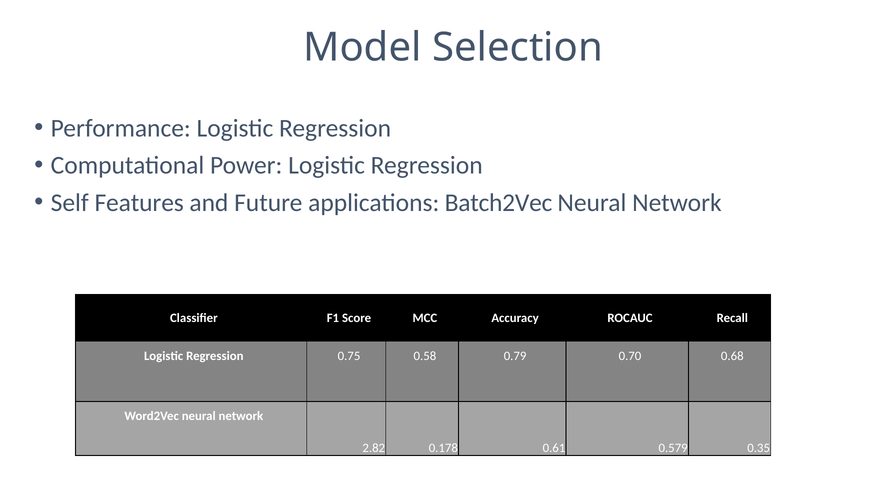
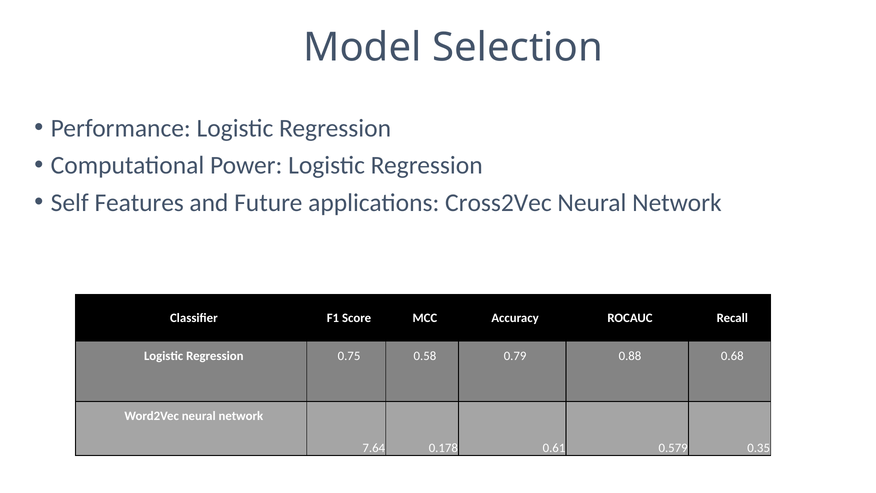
Batch2Vec: Batch2Vec -> Cross2Vec
0.70: 0.70 -> 0.88
2.82: 2.82 -> 7.64
